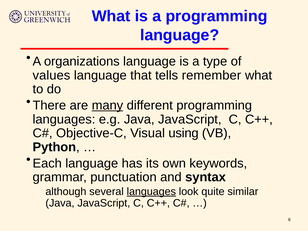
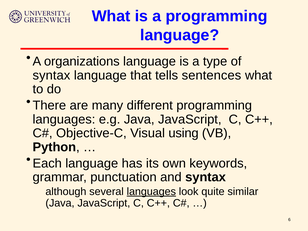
values at (51, 75): values -> syntax
remember: remember -> sentences
many underline: present -> none
